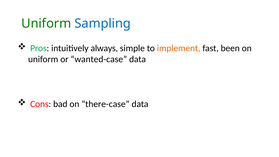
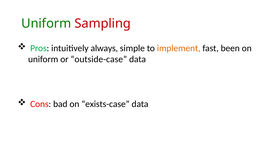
Sampling colour: blue -> red
wanted-case: wanted-case -> outside-case
there-case: there-case -> exists-case
